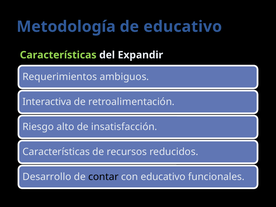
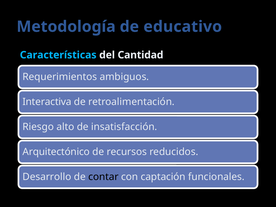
Características at (58, 55) colour: light green -> light blue
Expandir: Expandir -> Cantidad
Características at (56, 152): Características -> Arquitectónico
con educativo: educativo -> captación
